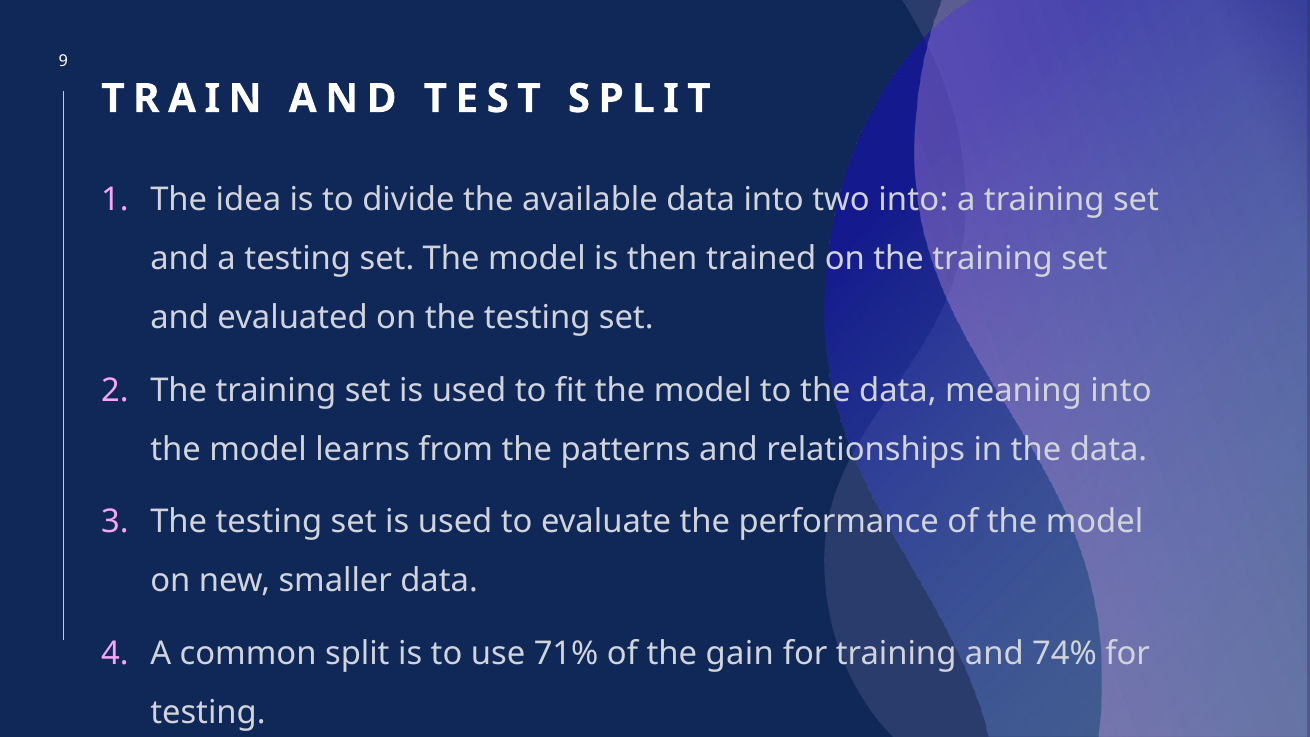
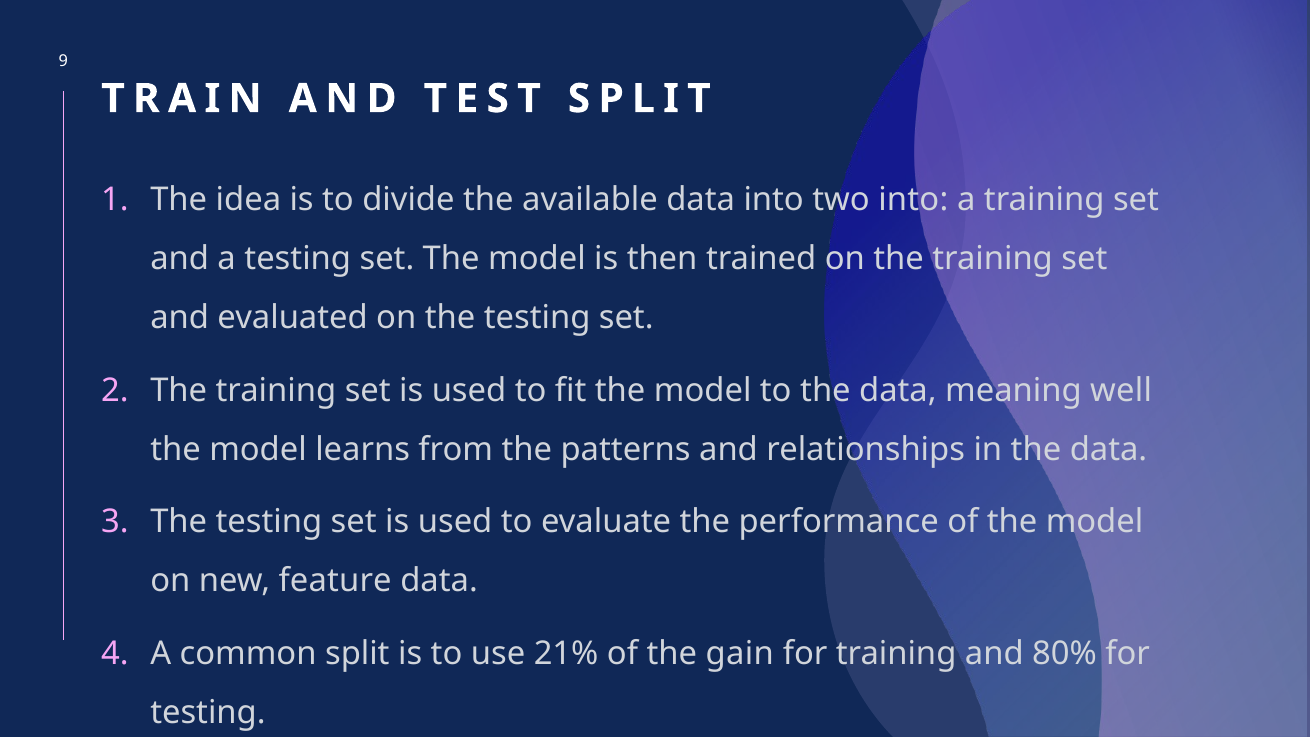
meaning into: into -> well
smaller: smaller -> feature
71%: 71% -> 21%
74%: 74% -> 80%
